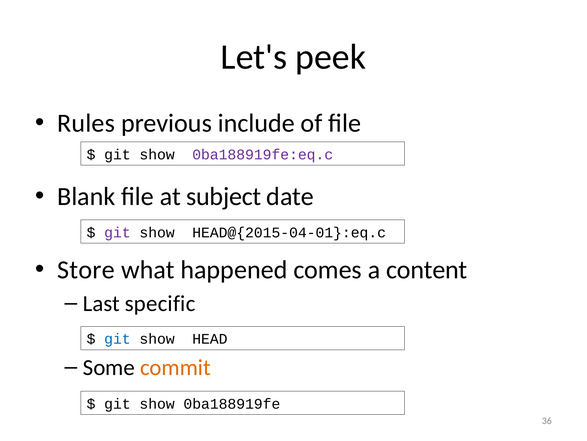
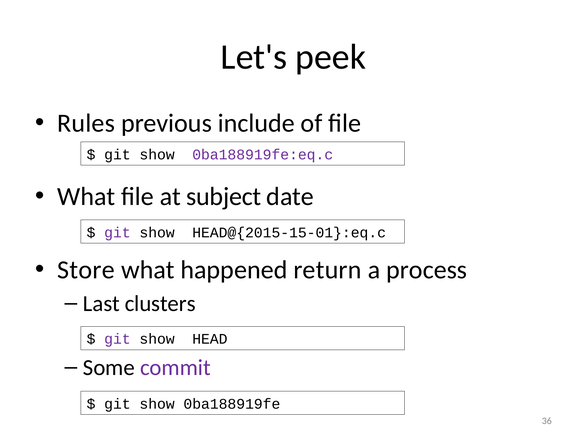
Blank at (86, 196): Blank -> What
HEAD@{2015-04-01}:eq.c: HEAD@{2015-04-01}:eq.c -> HEAD@{2015-15-01}:eq.c
comes: comes -> return
content: content -> process
specific: specific -> clusters
git at (117, 339) colour: blue -> purple
commit colour: orange -> purple
